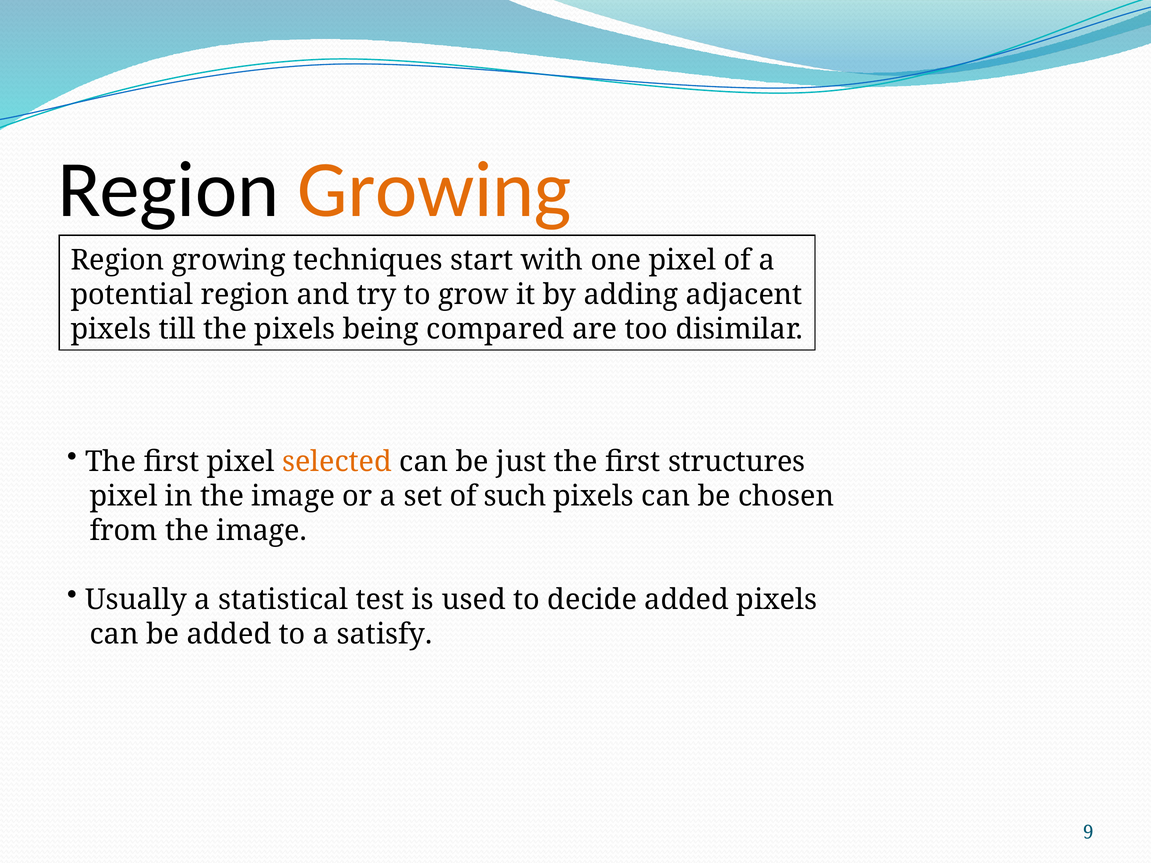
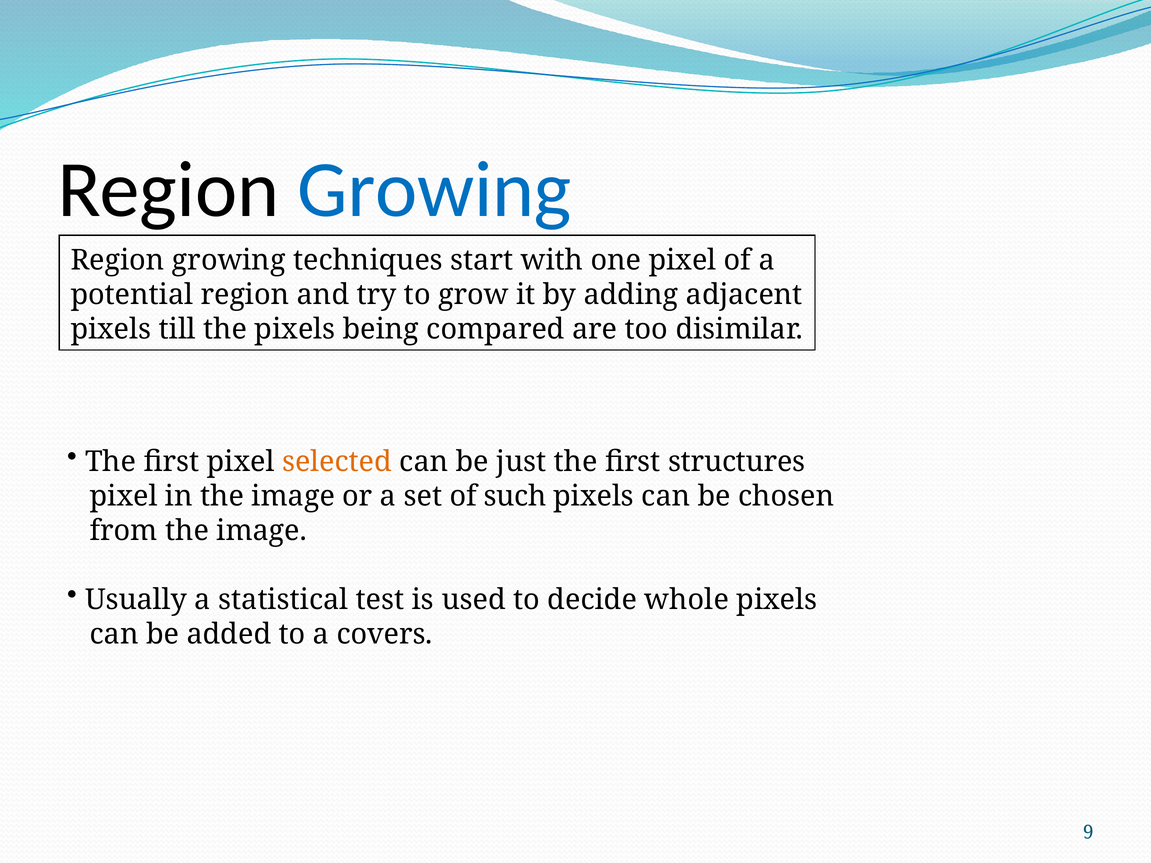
Growing at (434, 190) colour: orange -> blue
decide added: added -> whole
satisfy: satisfy -> covers
